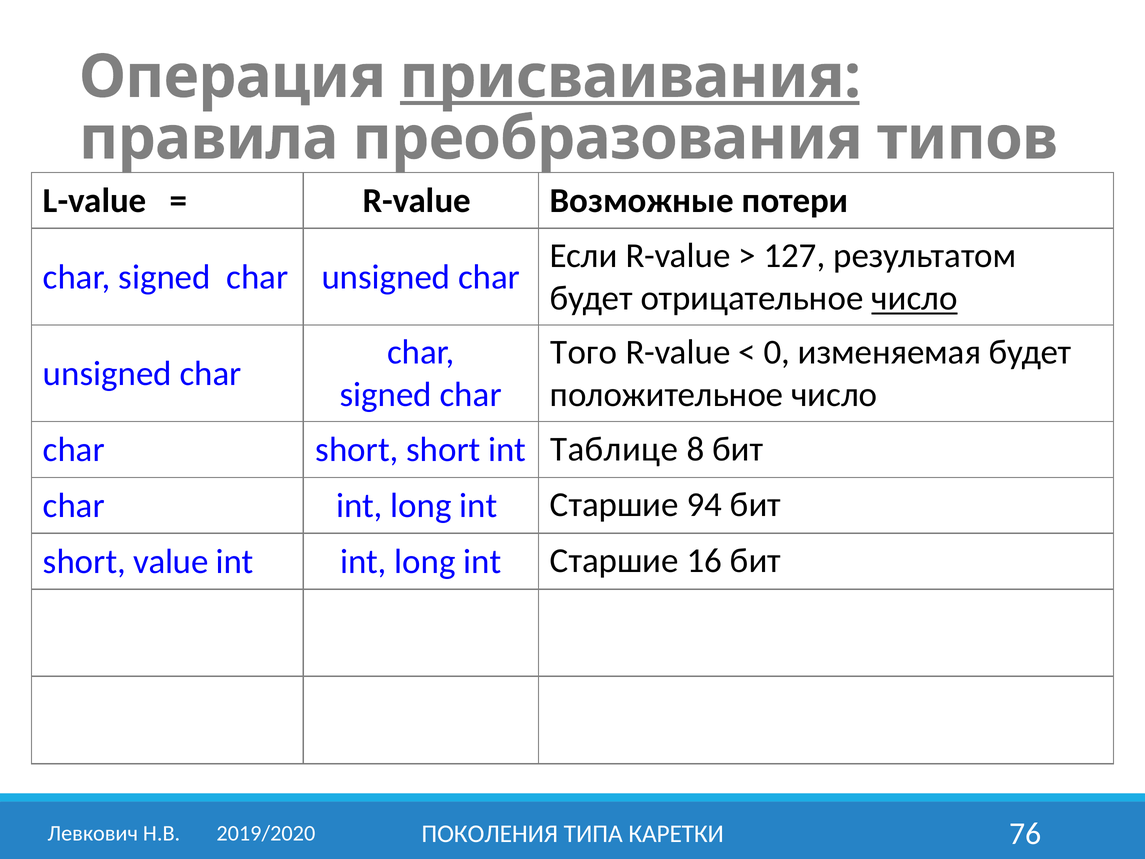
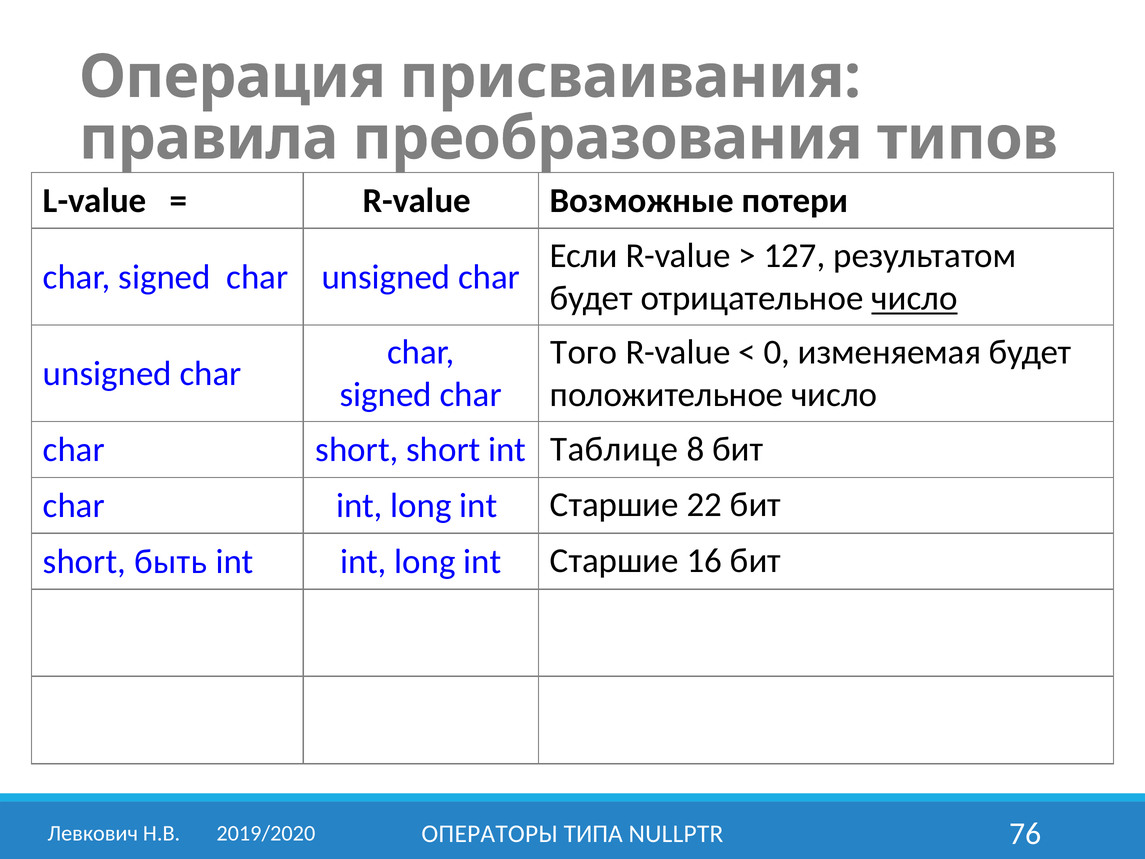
присваивания underline: present -> none
94: 94 -> 22
value: value -> быть
ПОКОЛЕНИЯ: ПОКОЛЕНИЯ -> ОПЕРАТОРЫ
КАРЕТКИ: КАРЕТКИ -> NULLPTR
